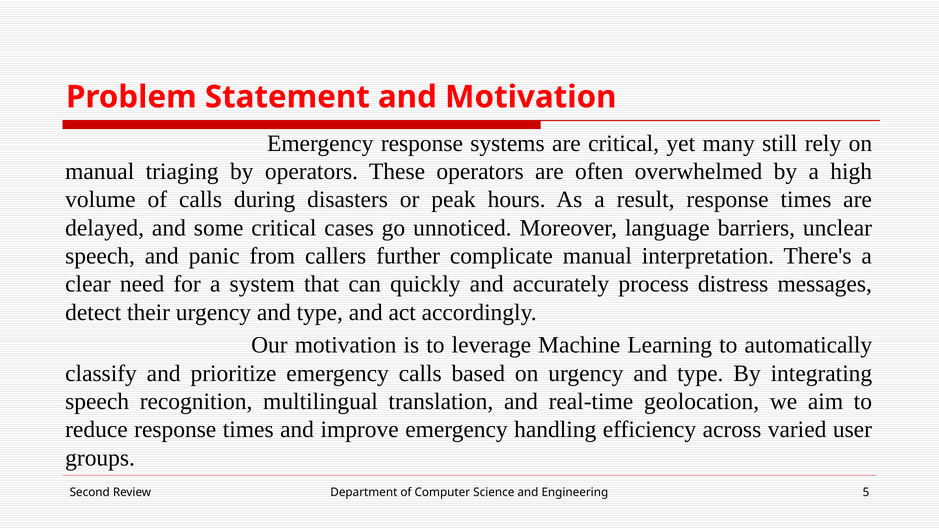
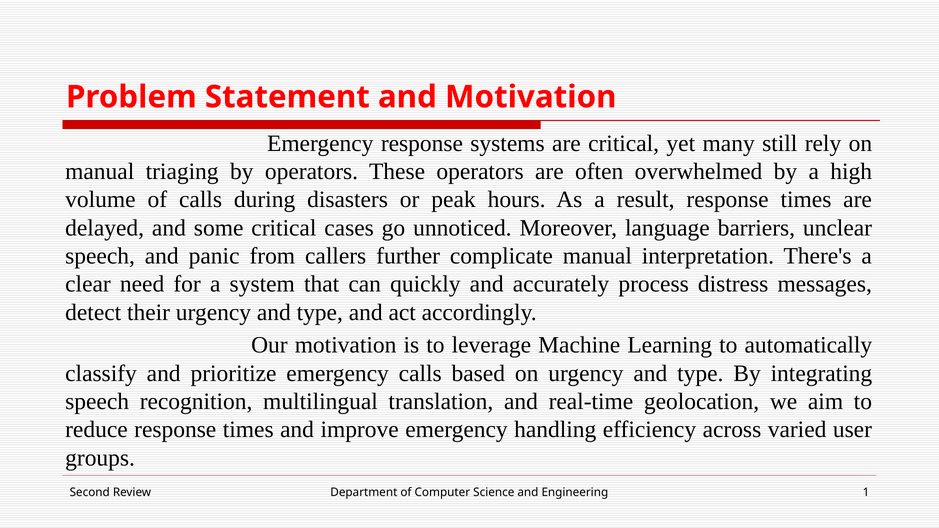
5: 5 -> 1
